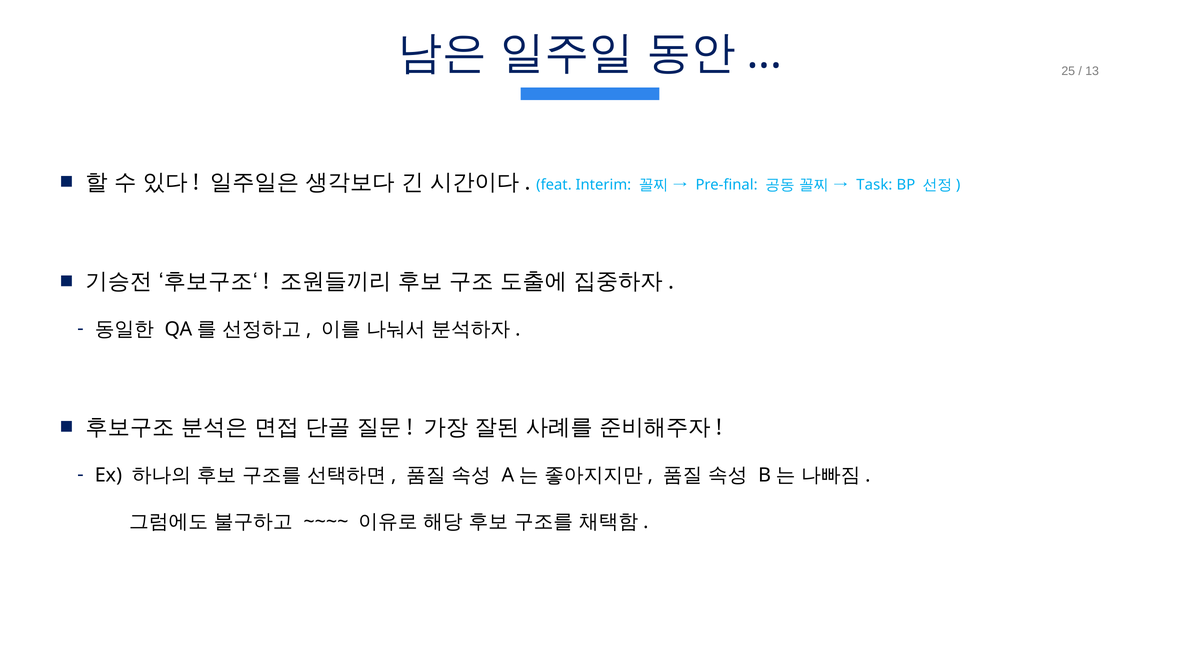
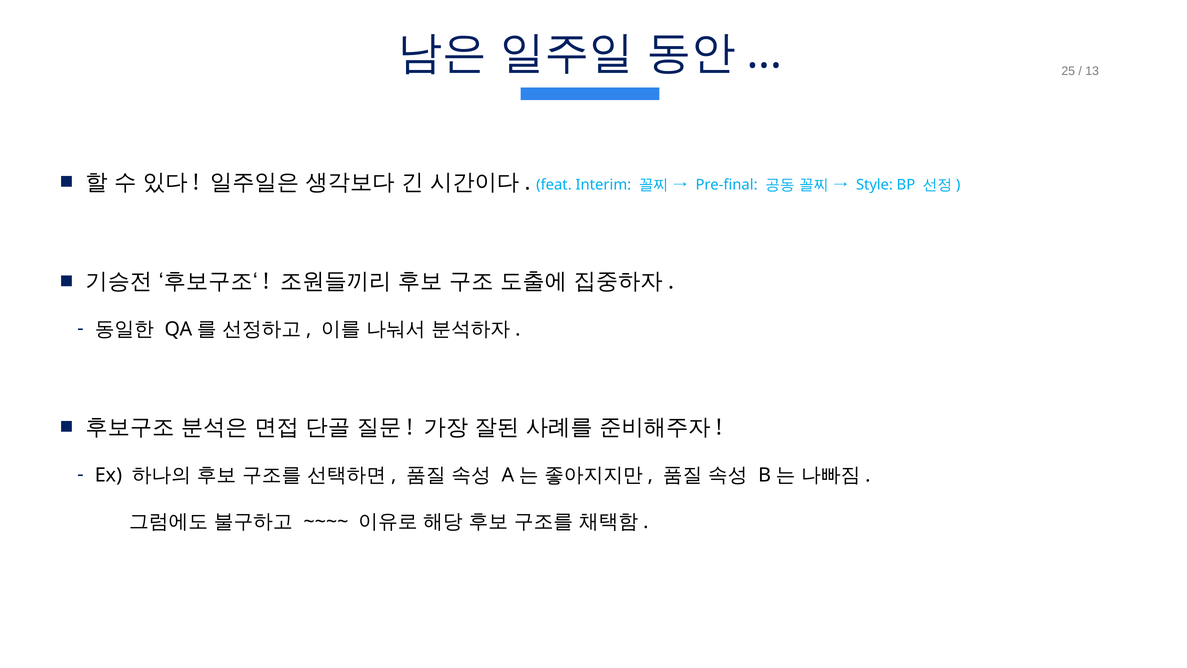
Task: Task -> Style
